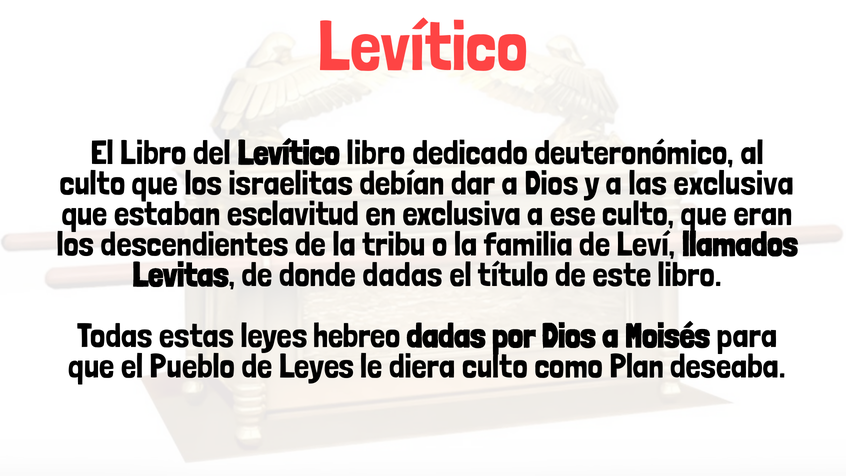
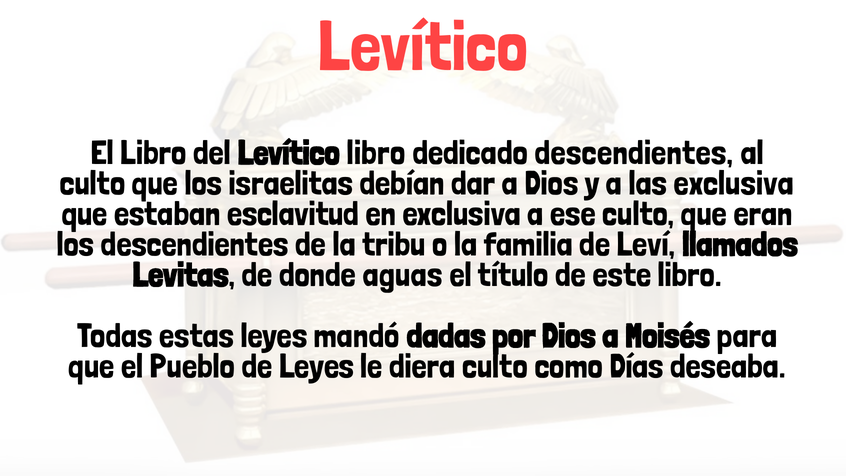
dedicado deuteronómico: deuteronómico -> descendientes
donde dadas: dadas -> aguas
hebreo: hebreo -> mandó
Plan: Plan -> Días
